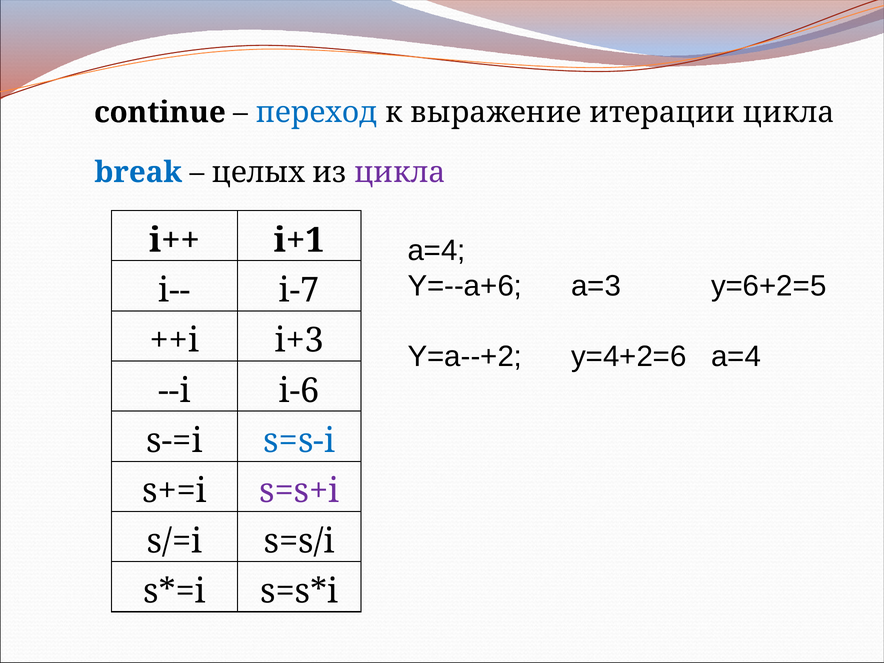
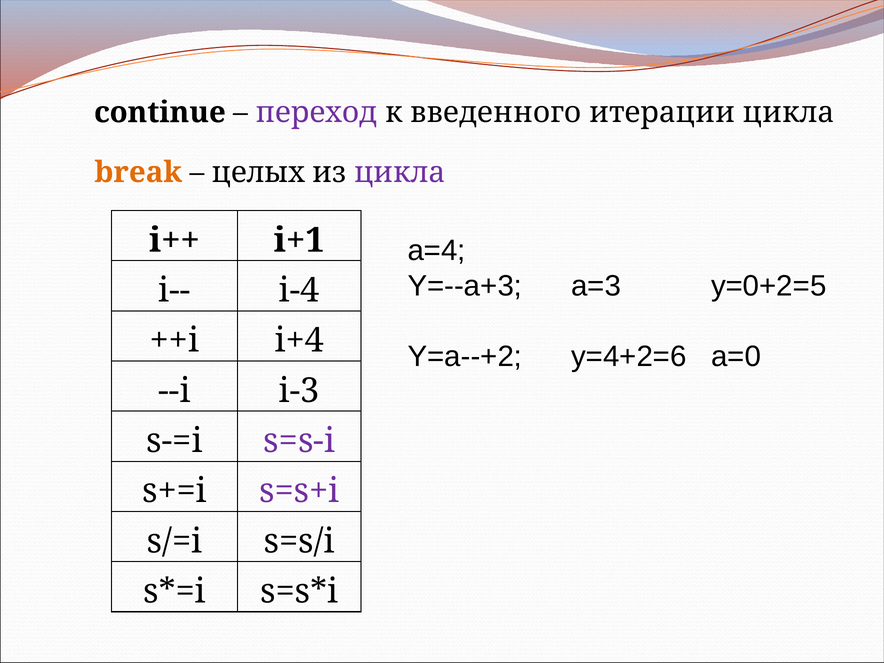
переход colour: blue -> purple
выражение: выражение -> введенного
break colour: blue -> orange
Y=--a+6: Y=--a+6 -> Y=--a+3
y=6+2=5: y=6+2=5 -> y=0+2=5
i-7: i-7 -> i-4
i+3: i+3 -> i+4
y=4+2=6 a=4: a=4 -> a=0
i-6: i-6 -> i-3
s=s-i colour: blue -> purple
